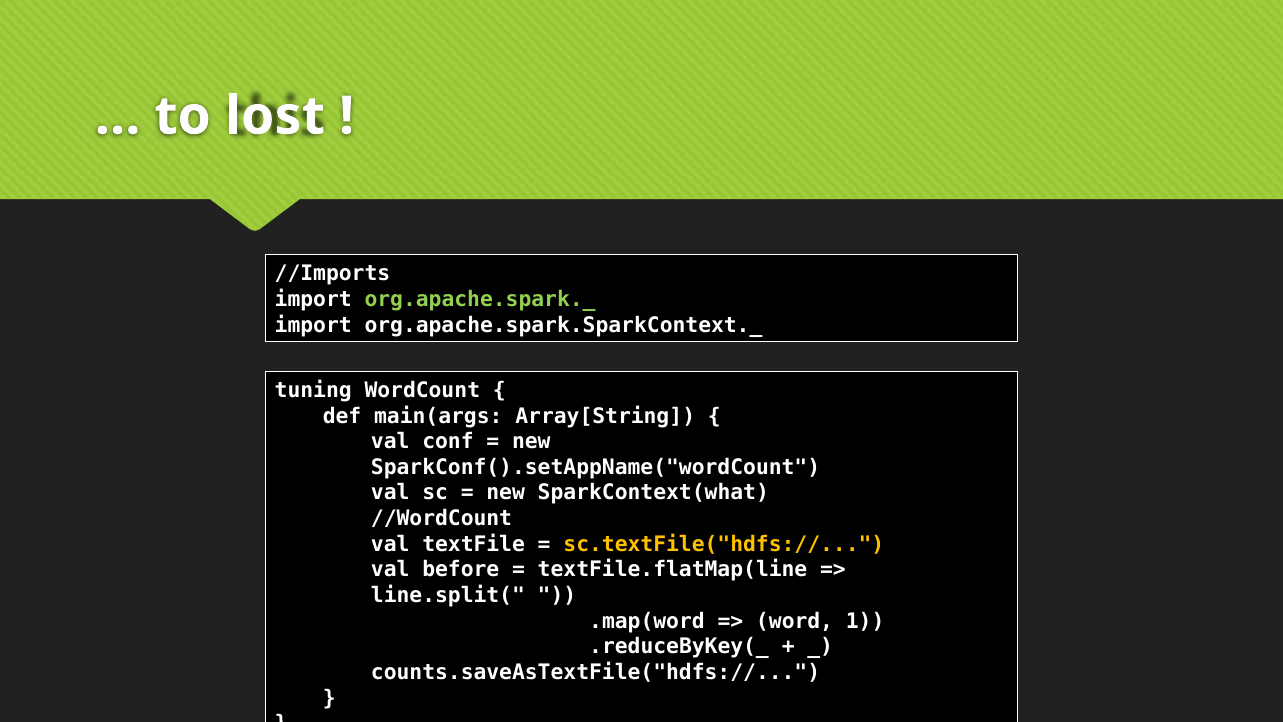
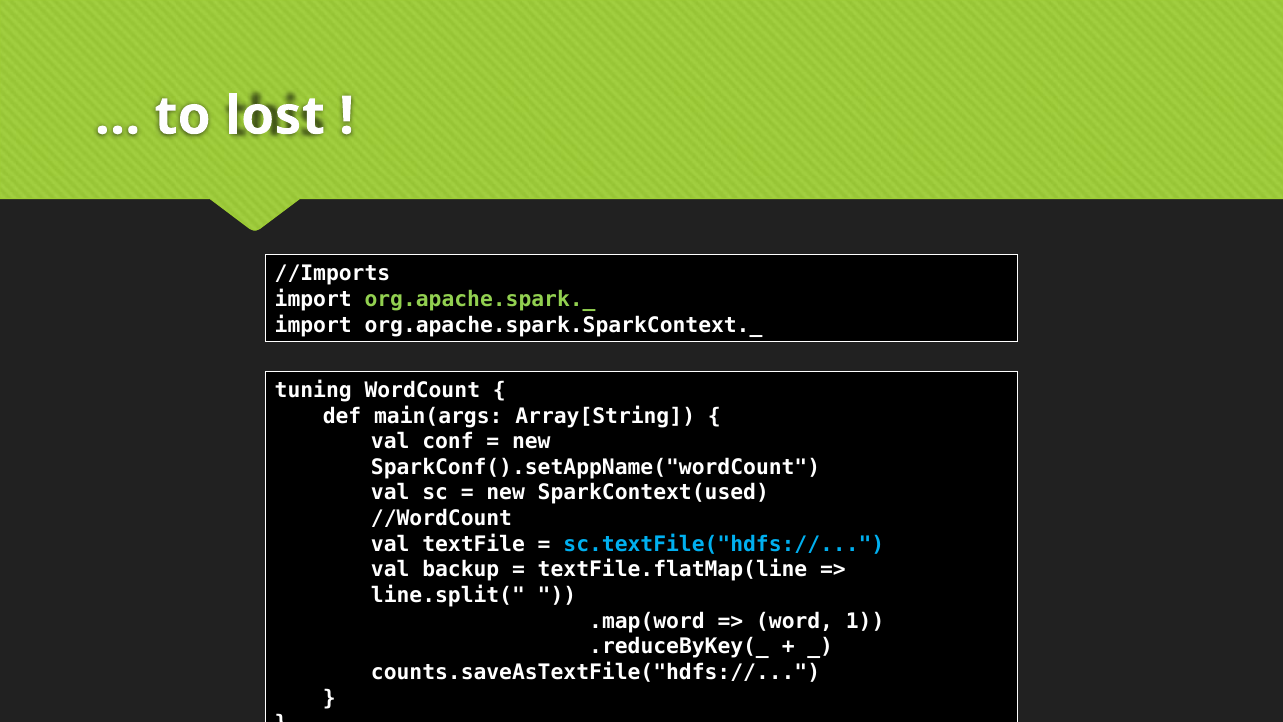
SparkContext(what: SparkContext(what -> SparkContext(used
sc.textFile("hdfs:// colour: yellow -> light blue
before: before -> backup
